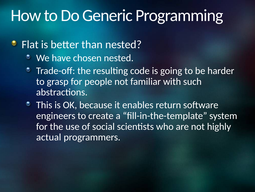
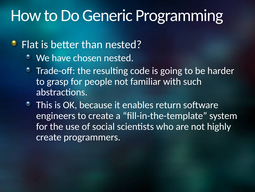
actual at (49, 137): actual -> create
